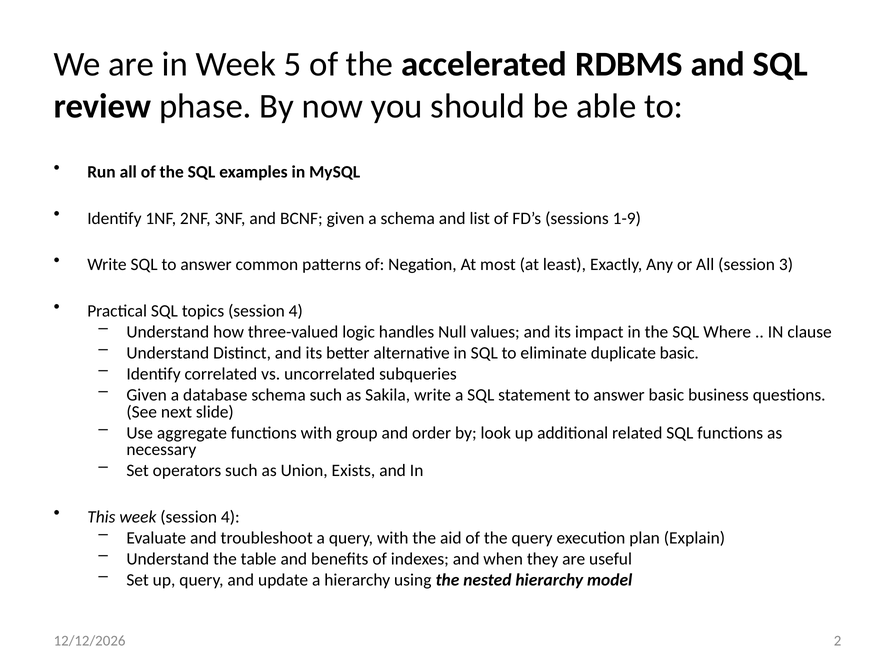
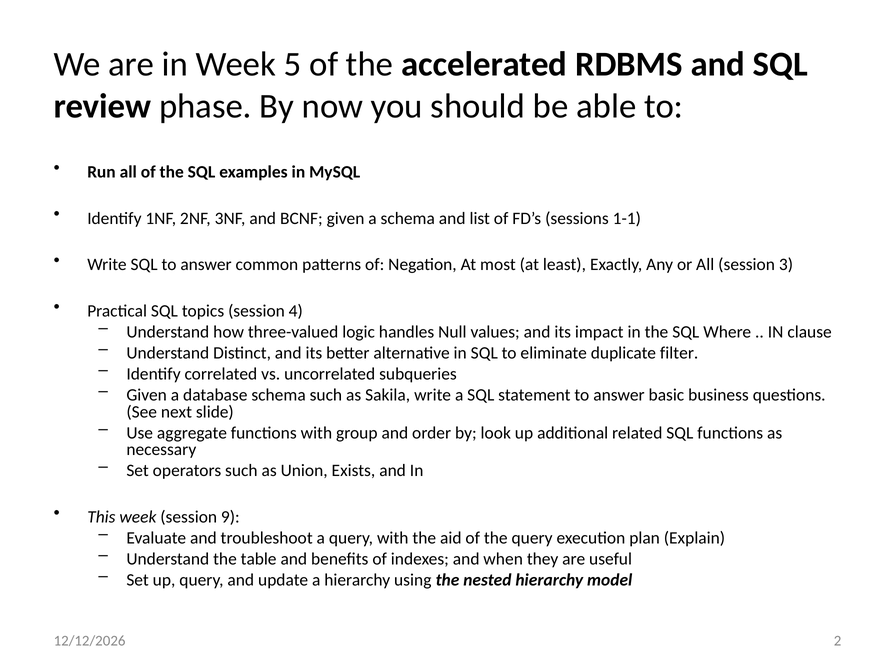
1-9: 1-9 -> 1-1
duplicate basic: basic -> filter
week session 4: 4 -> 9
